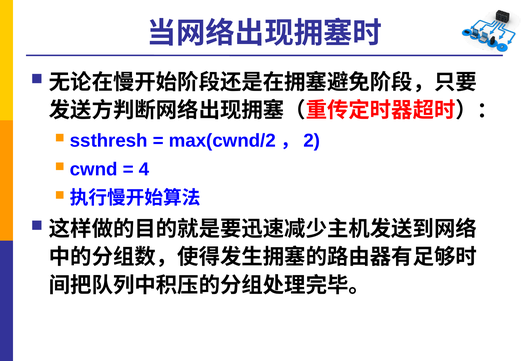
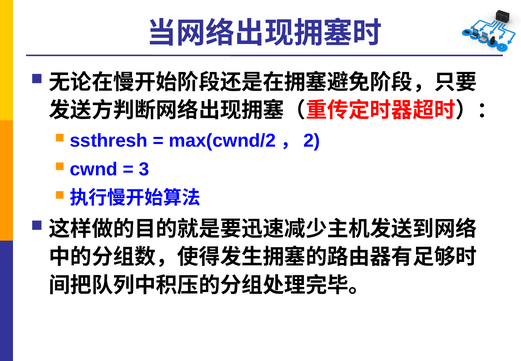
4: 4 -> 3
